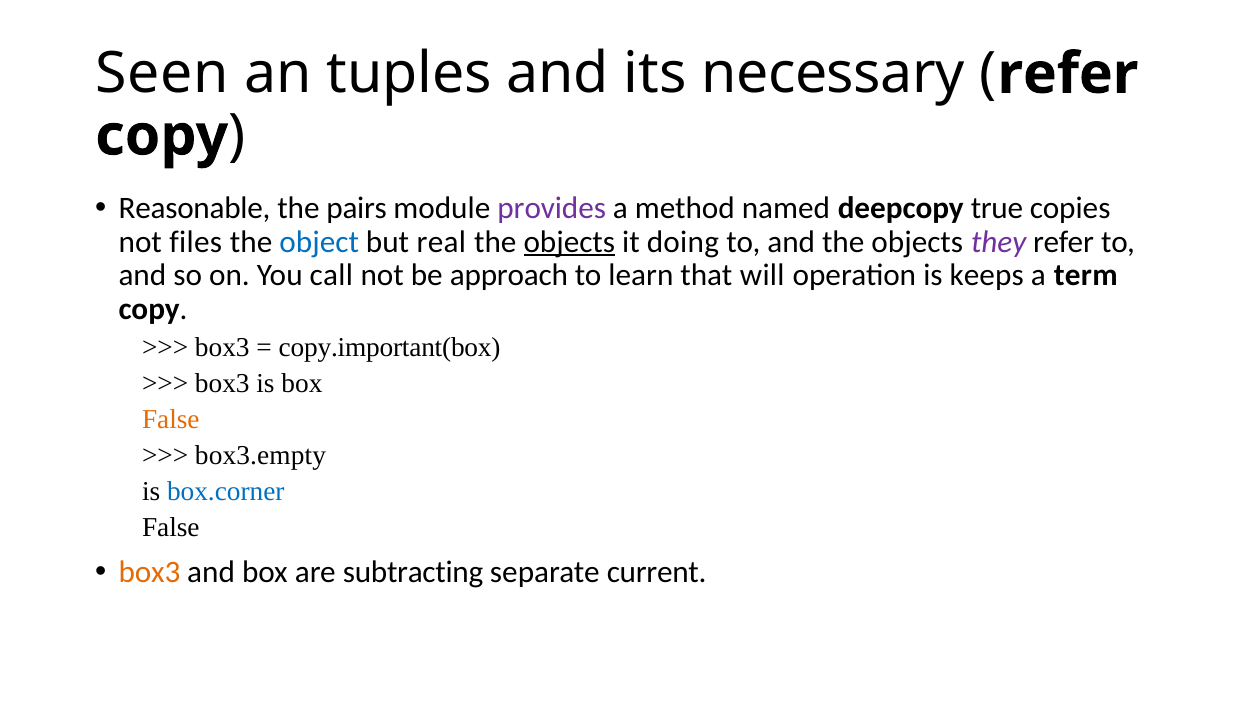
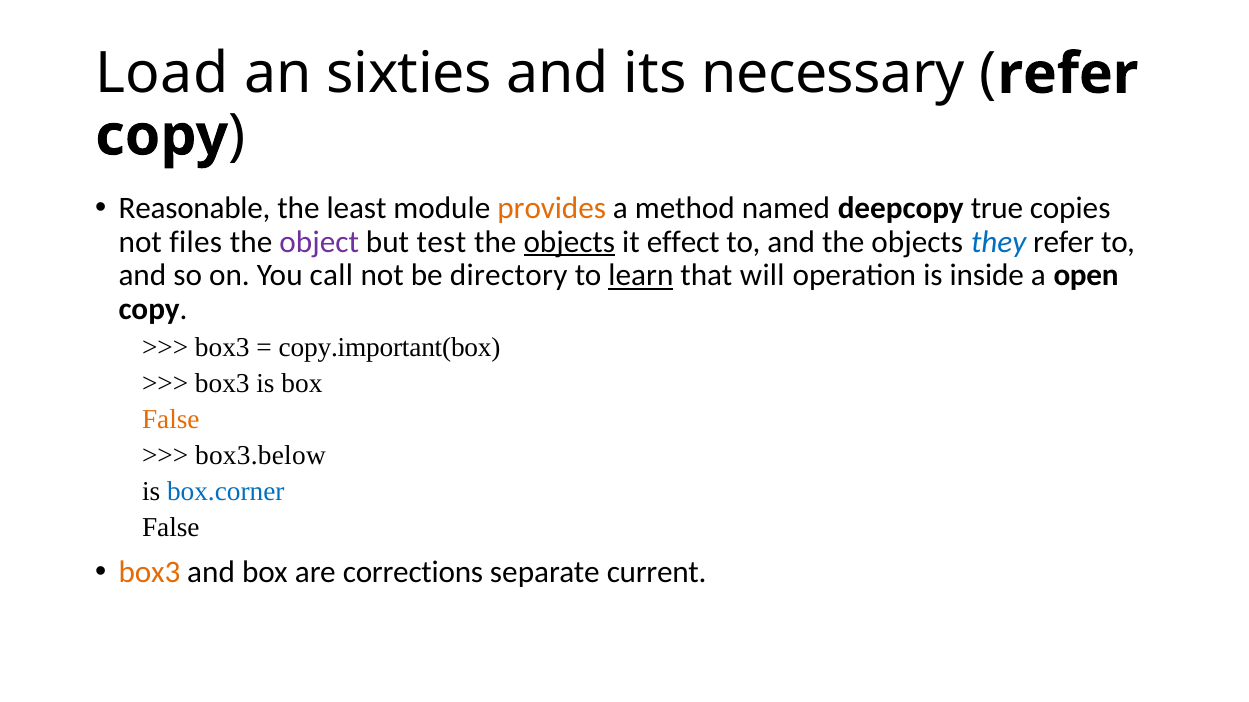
Seen: Seen -> Load
tuples: tuples -> sixties
pairs: pairs -> least
provides colour: purple -> orange
object colour: blue -> purple
real: real -> test
doing: doing -> effect
they colour: purple -> blue
approach: approach -> directory
learn underline: none -> present
keeps: keeps -> inside
term: term -> open
box3.empty: box3.empty -> box3.below
subtracting: subtracting -> corrections
